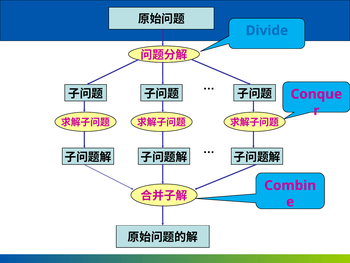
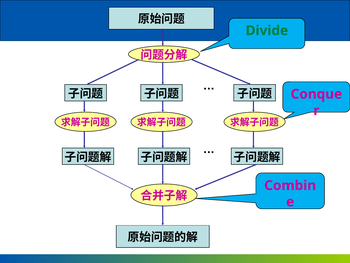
Divide colour: blue -> green
